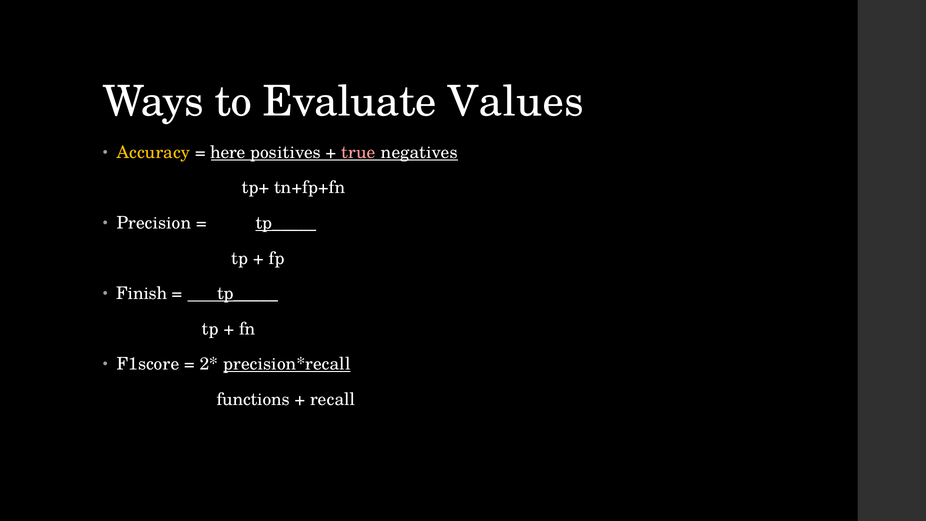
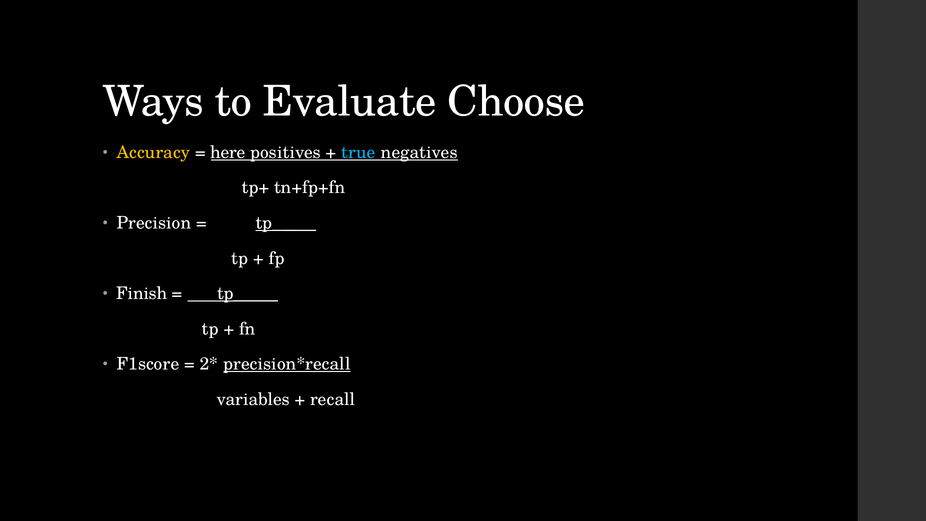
Values: Values -> Choose
true colour: pink -> light blue
functions: functions -> variables
